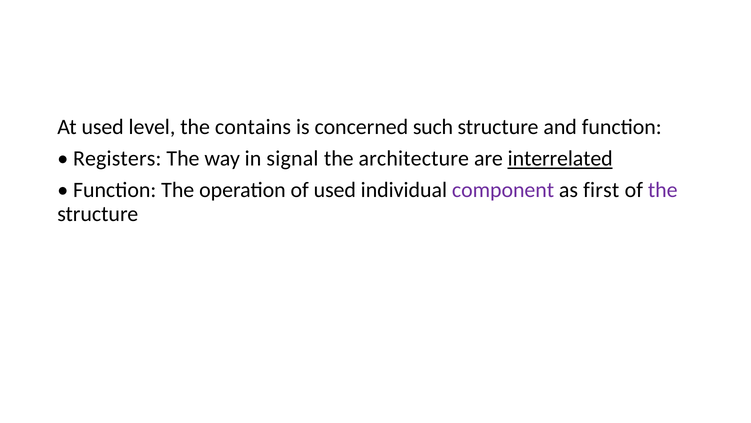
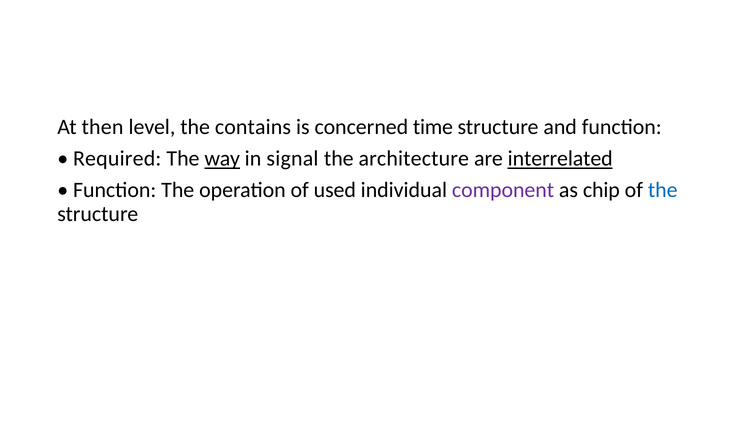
At used: used -> then
such: such -> time
Registers: Registers -> Required
way underline: none -> present
first: first -> chip
the at (663, 190) colour: purple -> blue
